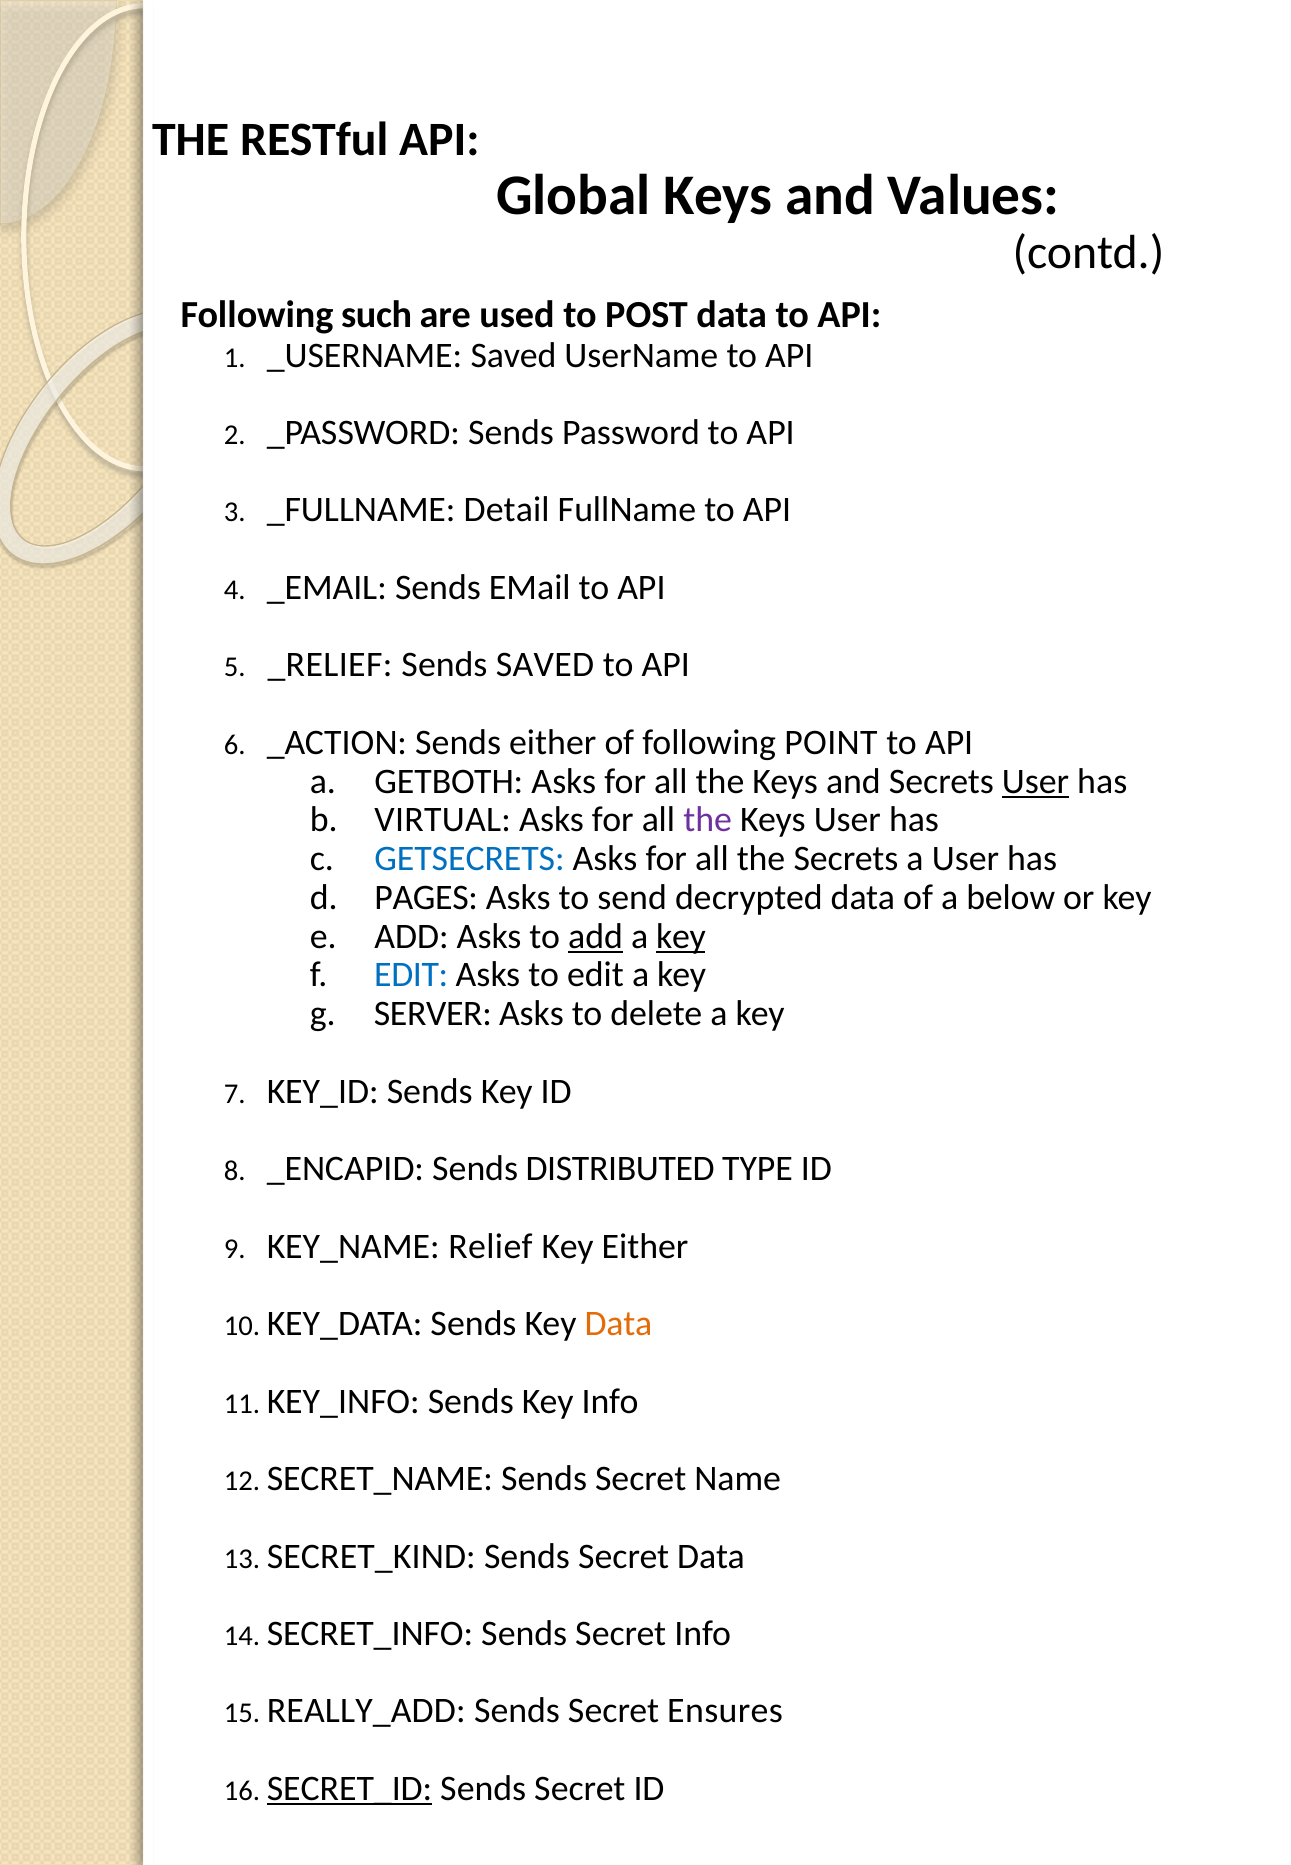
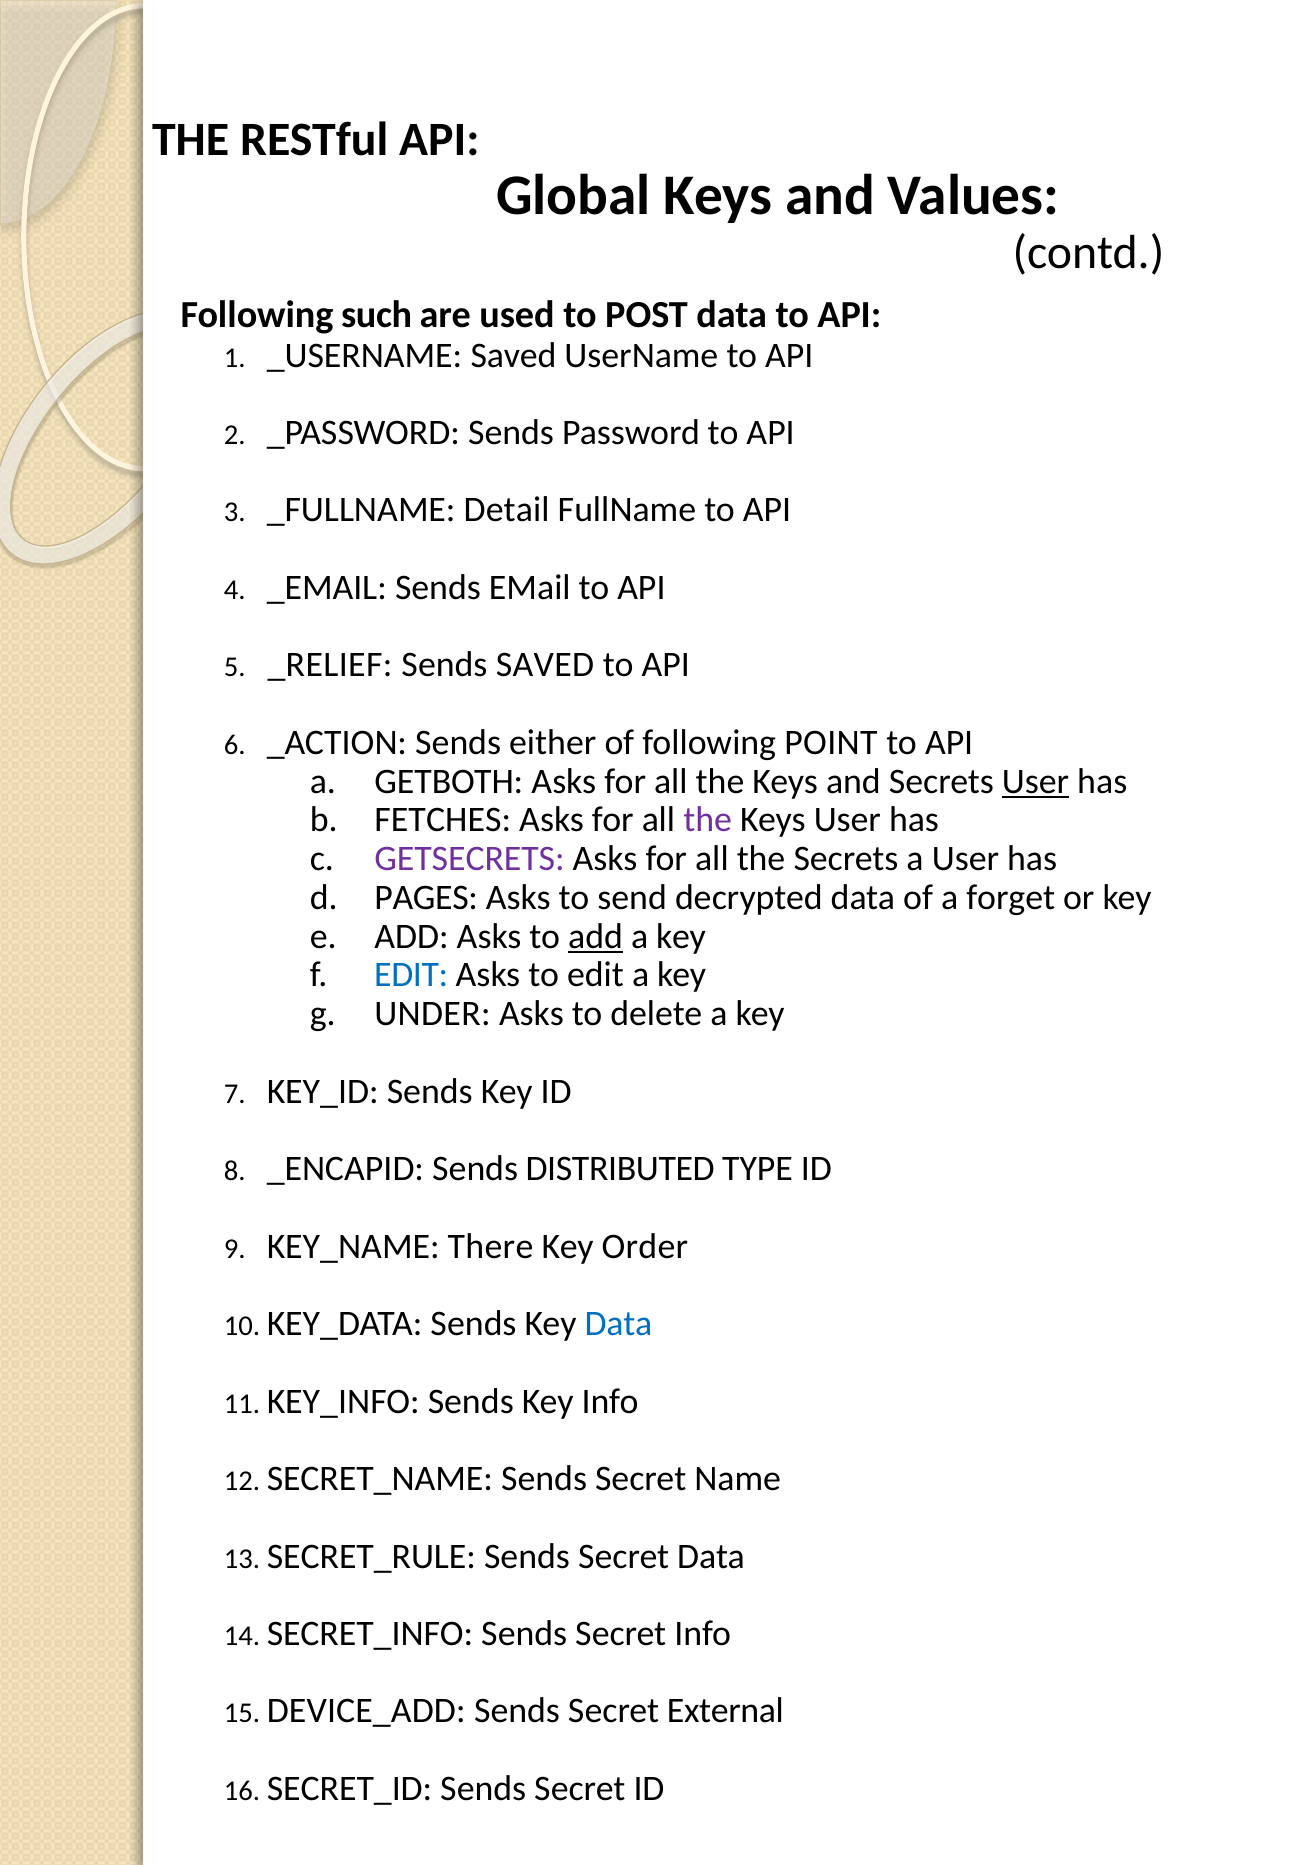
VIRTUAL: VIRTUAL -> FETCHES
GETSECRETS colour: blue -> purple
below: below -> forget
key at (681, 936) underline: present -> none
SERVER: SERVER -> UNDER
Relief: Relief -> There
Key Either: Either -> Order
Data at (618, 1324) colour: orange -> blue
SECRET_KIND: SECRET_KIND -> SECRET_RULE
REALLY_ADD: REALLY_ADD -> DEVICE_ADD
Ensures: Ensures -> External
SECRET_ID underline: present -> none
